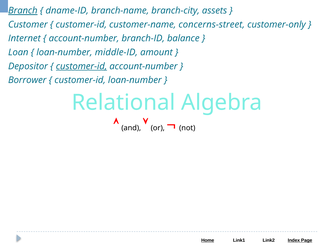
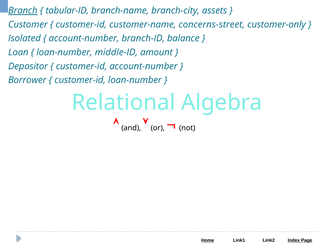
dname-ID: dname-ID -> tabular-ID
Internet: Internet -> Isolated
customer-id at (81, 66) underline: present -> none
